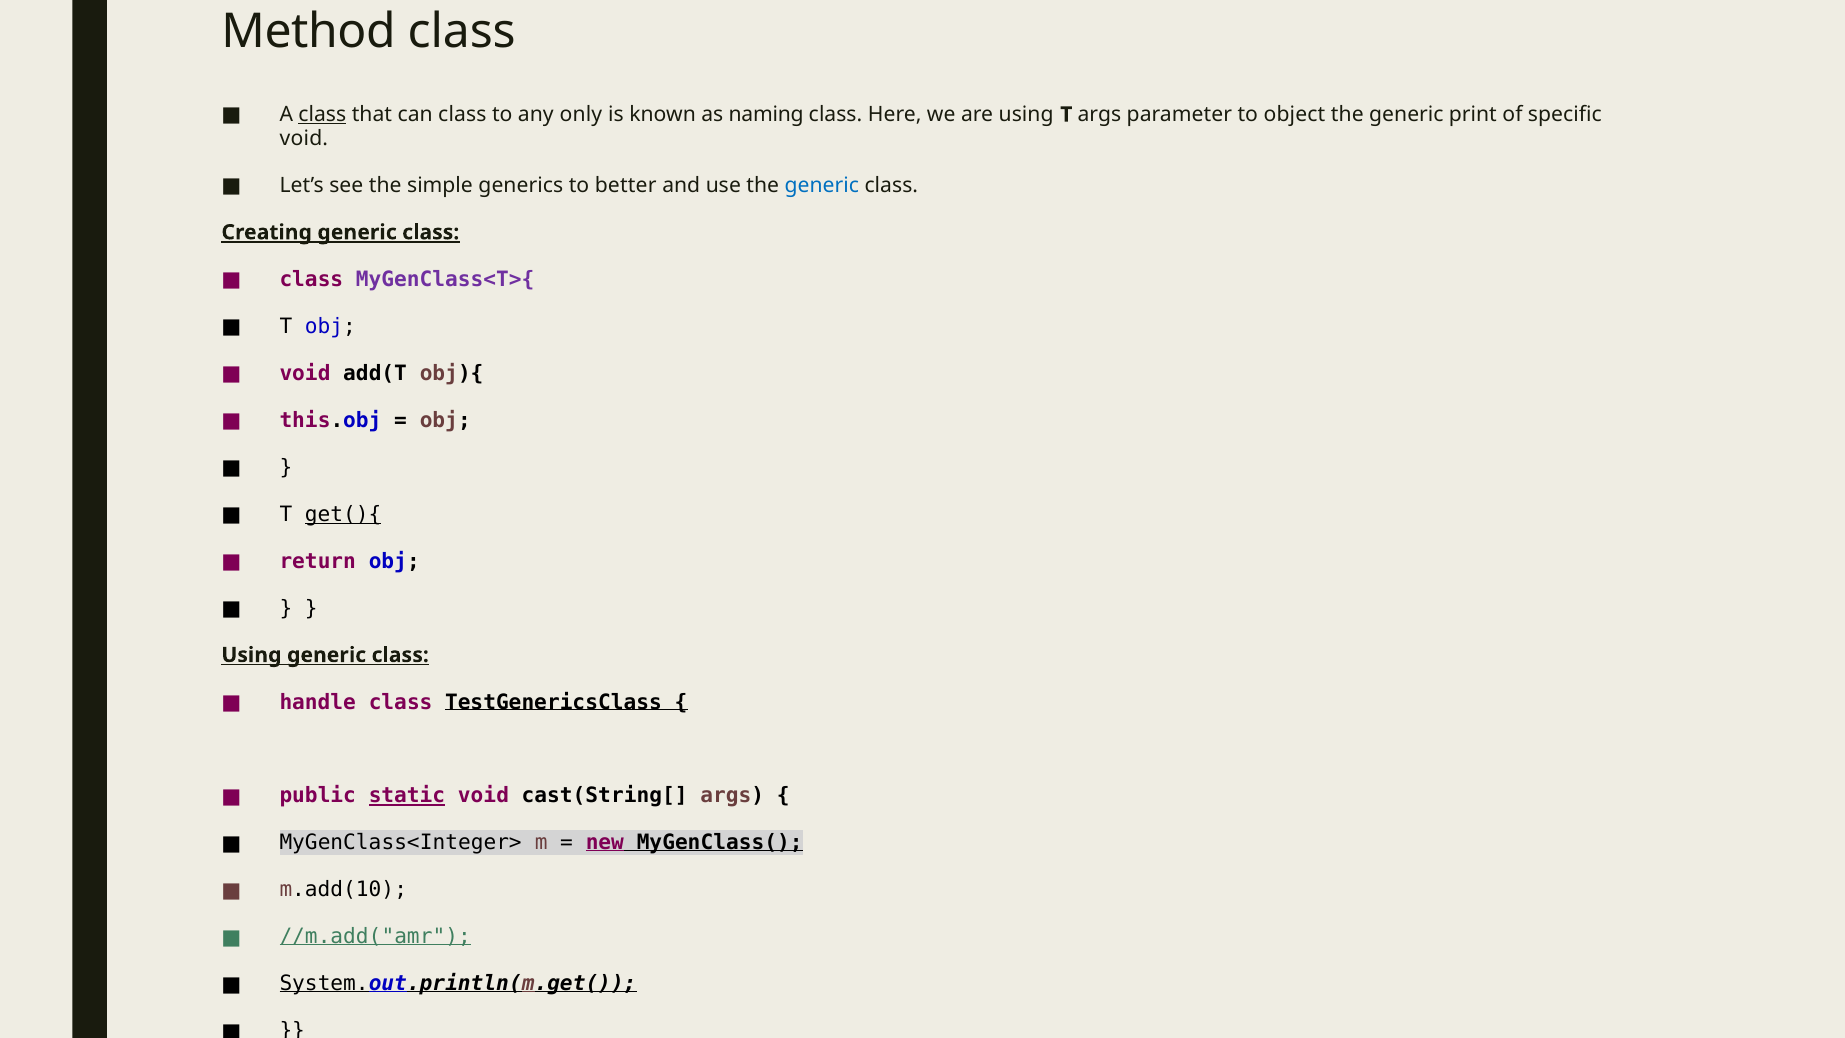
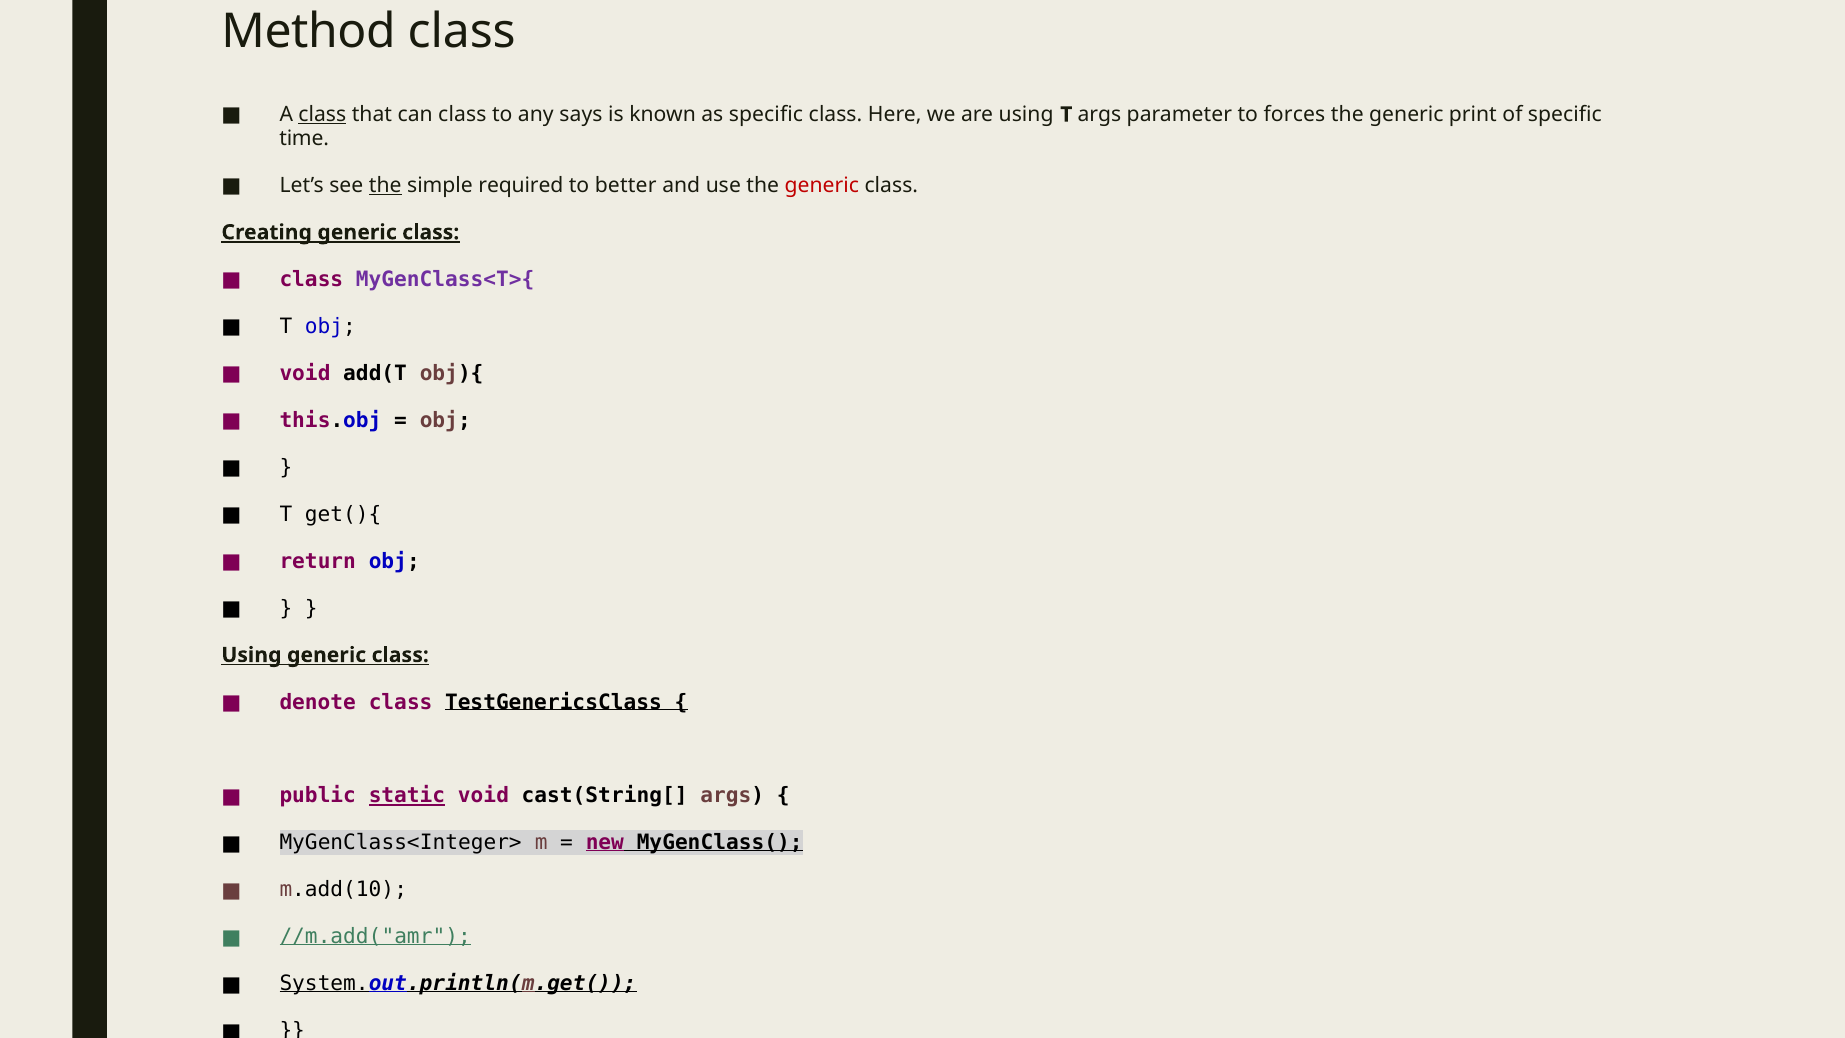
only: only -> says
as naming: naming -> specific
object: object -> forces
void at (304, 138): void -> time
the at (385, 185) underline: none -> present
generics: generics -> required
generic at (822, 185) colour: blue -> red
get(){ underline: present -> none
handle: handle -> denote
